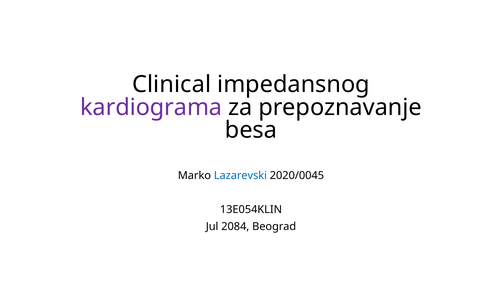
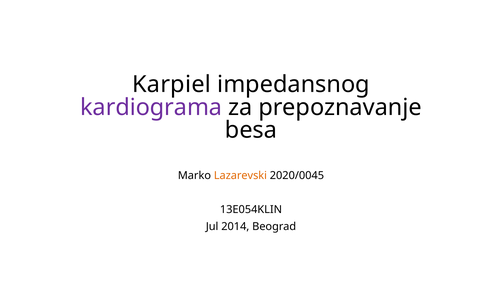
Clinical: Clinical -> Karpiel
Lazarevski colour: blue -> orange
2084: 2084 -> 2014
